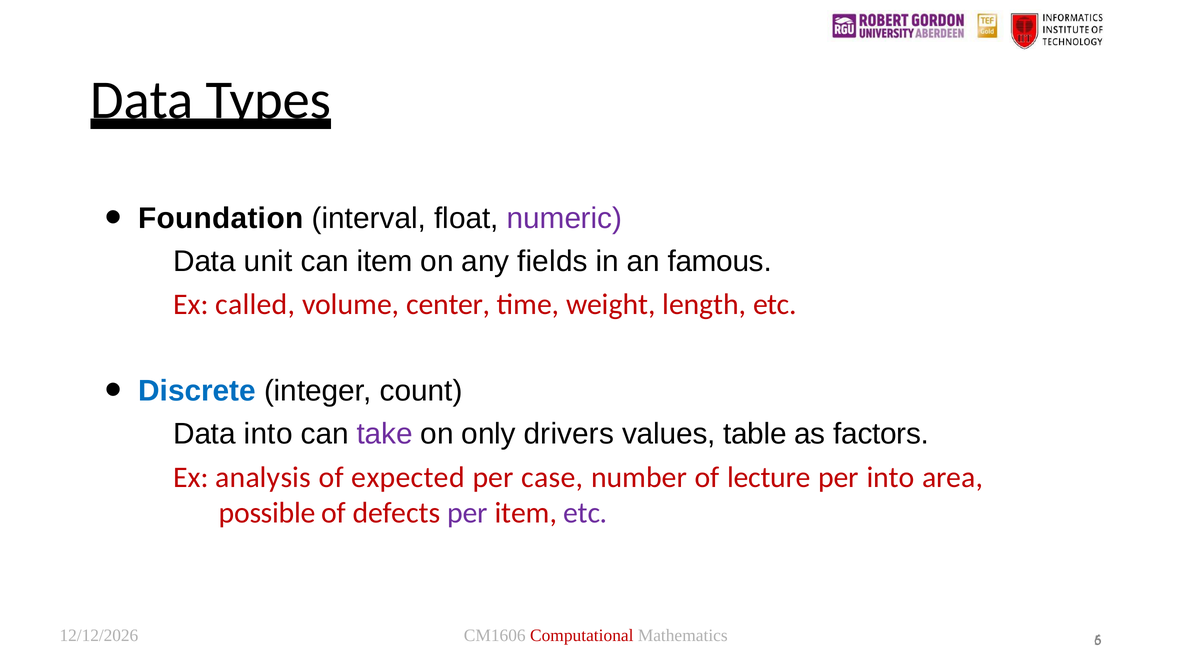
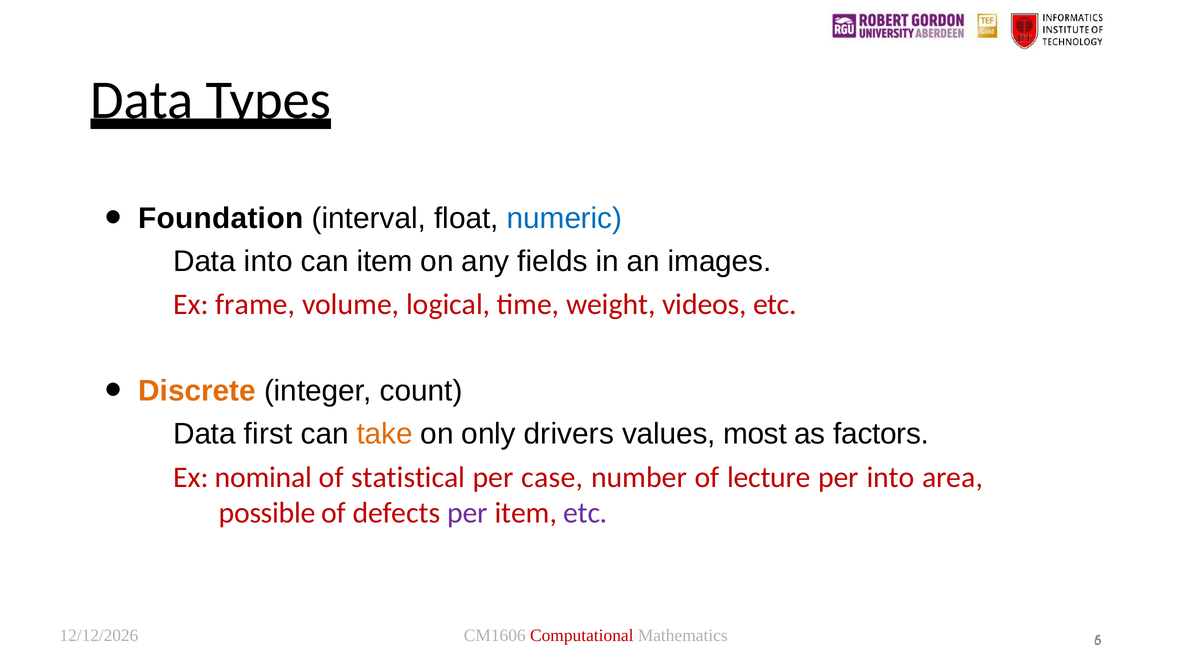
numeric colour: purple -> blue
Data unit: unit -> into
famous: famous -> images
called: called -> frame
center: center -> logical
length: length -> videos
Discrete colour: blue -> orange
Data into: into -> first
take colour: purple -> orange
table: table -> most
analysis: analysis -> nominal
expected: expected -> statistical
